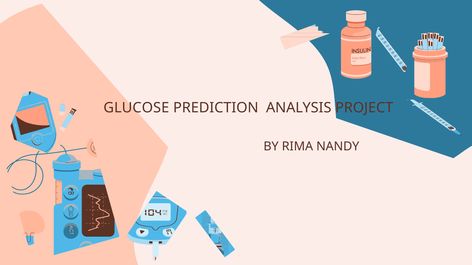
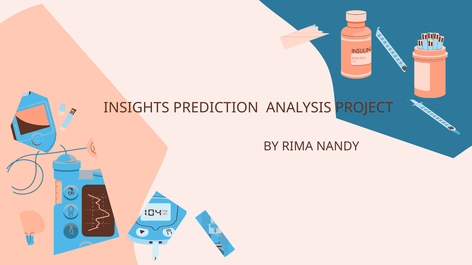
GLUCOSE: GLUCOSE -> INSIGHTS
